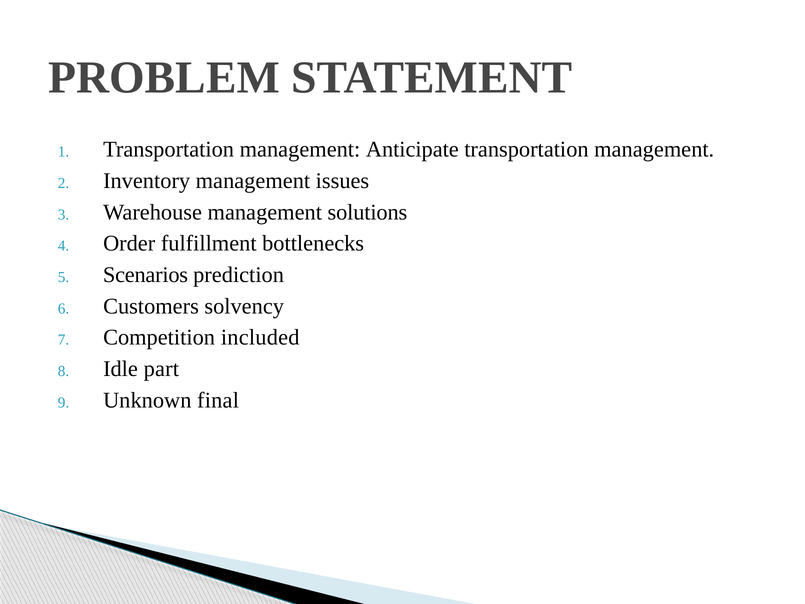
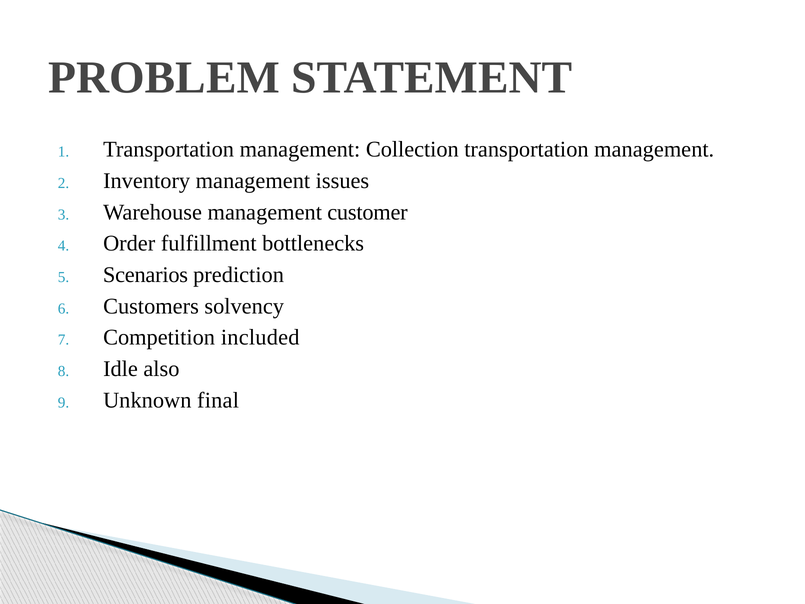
Anticipate: Anticipate -> Collection
solutions: solutions -> customer
part: part -> also
